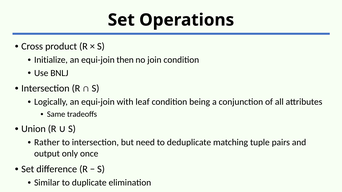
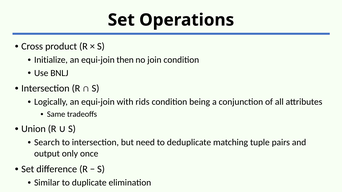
leaf: leaf -> rids
Rather: Rather -> Search
